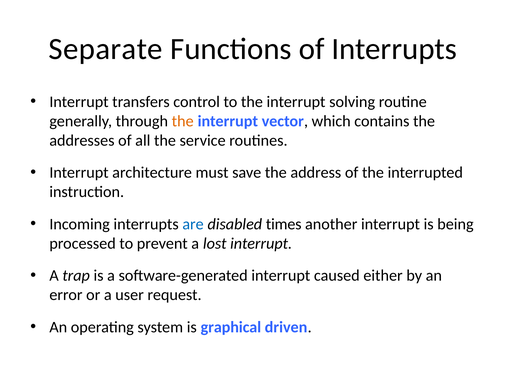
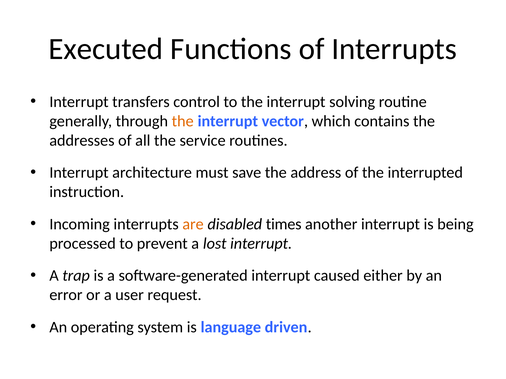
Separate: Separate -> Executed
are colour: blue -> orange
graphical: graphical -> language
